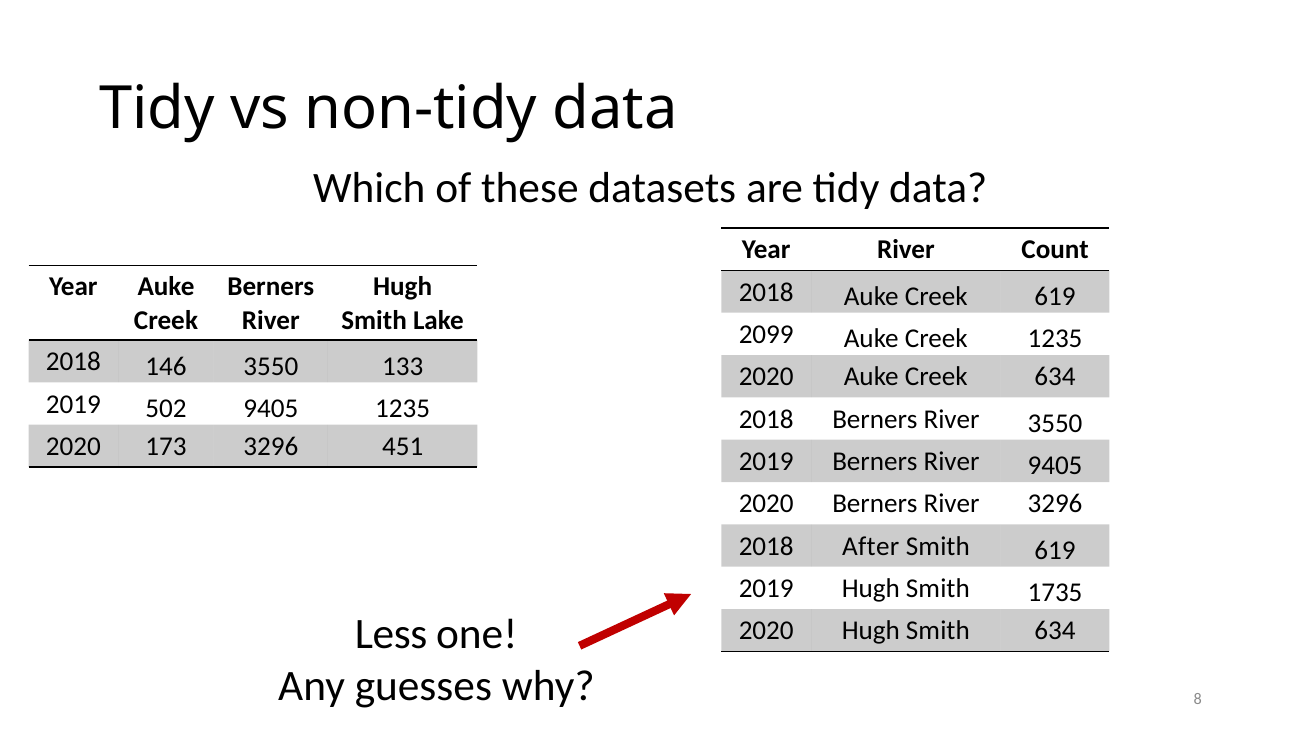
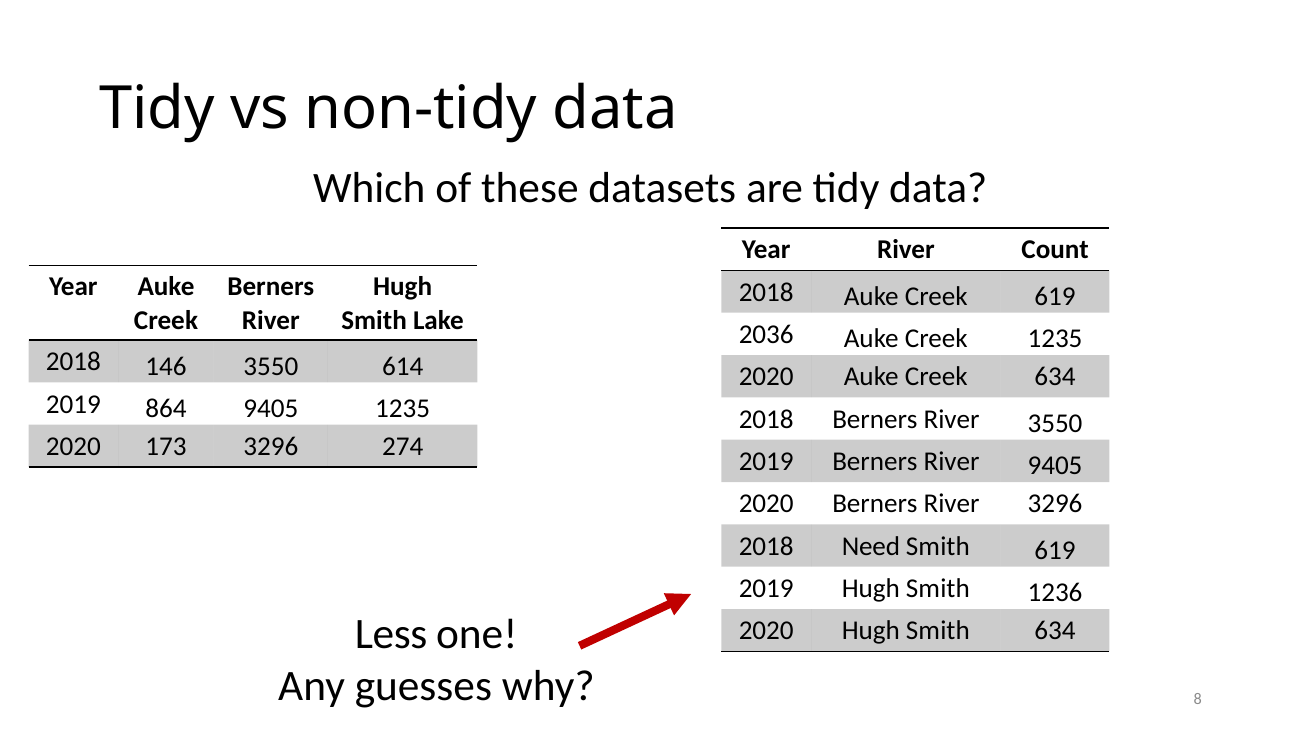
2099: 2099 -> 2036
133: 133 -> 614
502: 502 -> 864
451: 451 -> 274
After: After -> Need
1735: 1735 -> 1236
